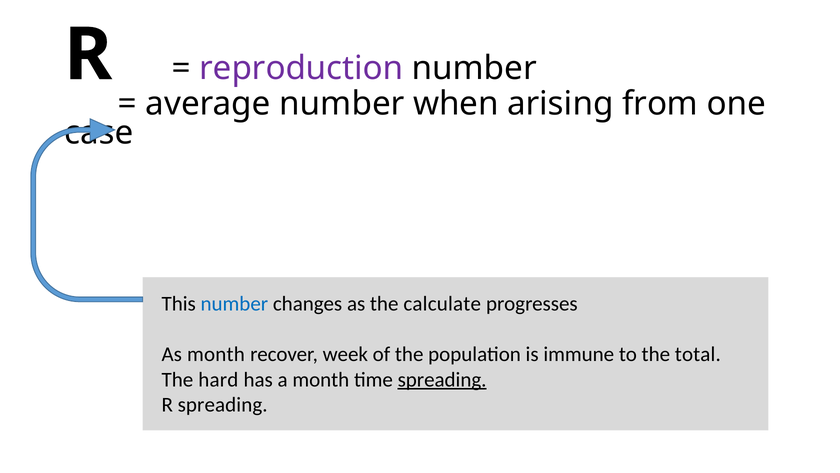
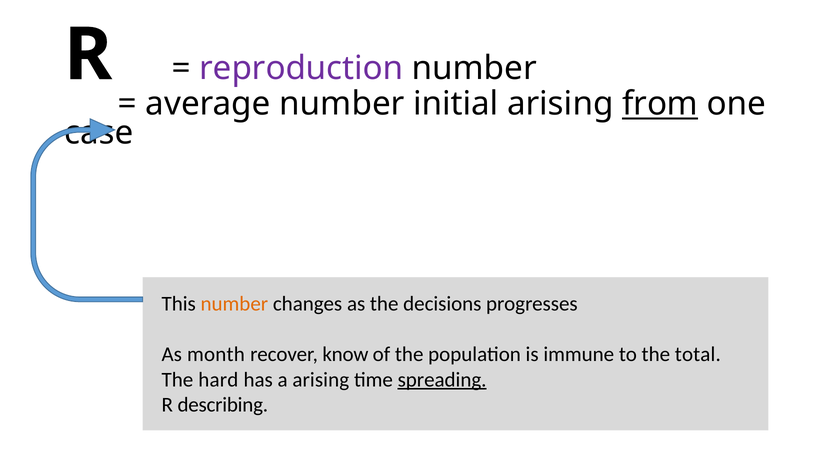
when: when -> initial
from underline: none -> present
number at (234, 304) colour: blue -> orange
calculate: calculate -> decisions
week: week -> know
a month: month -> arising
R spreading: spreading -> describing
